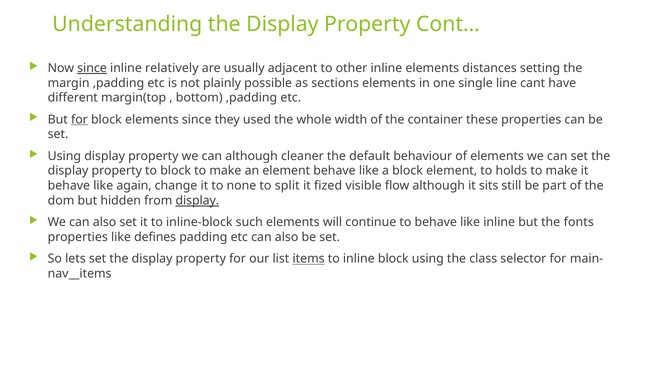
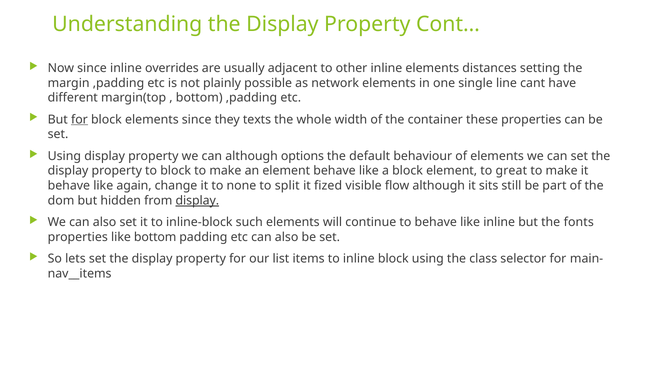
since at (92, 68) underline: present -> none
relatively: relatively -> overrides
sections: sections -> network
used: used -> texts
cleaner: cleaner -> options
holds: holds -> great
like defines: defines -> bottom
items underline: present -> none
